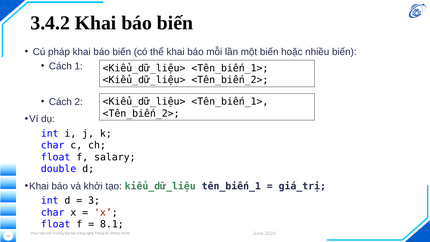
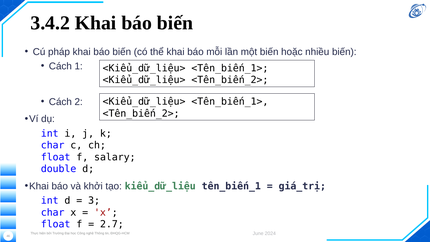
8.1: 8.1 -> 2.7
